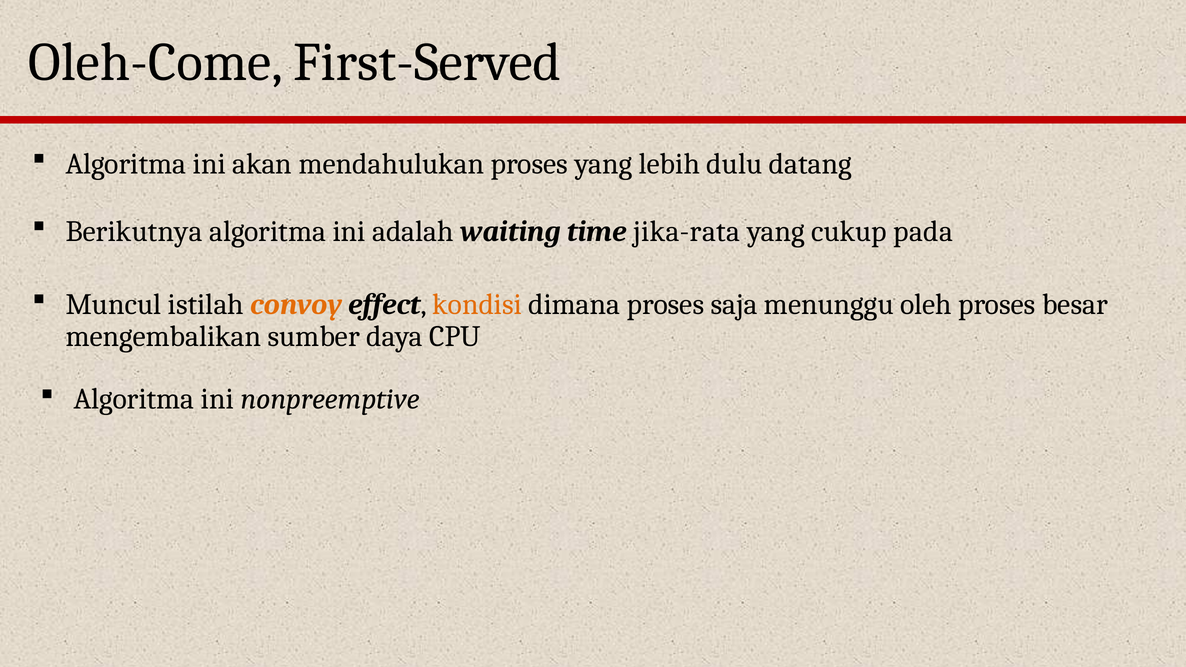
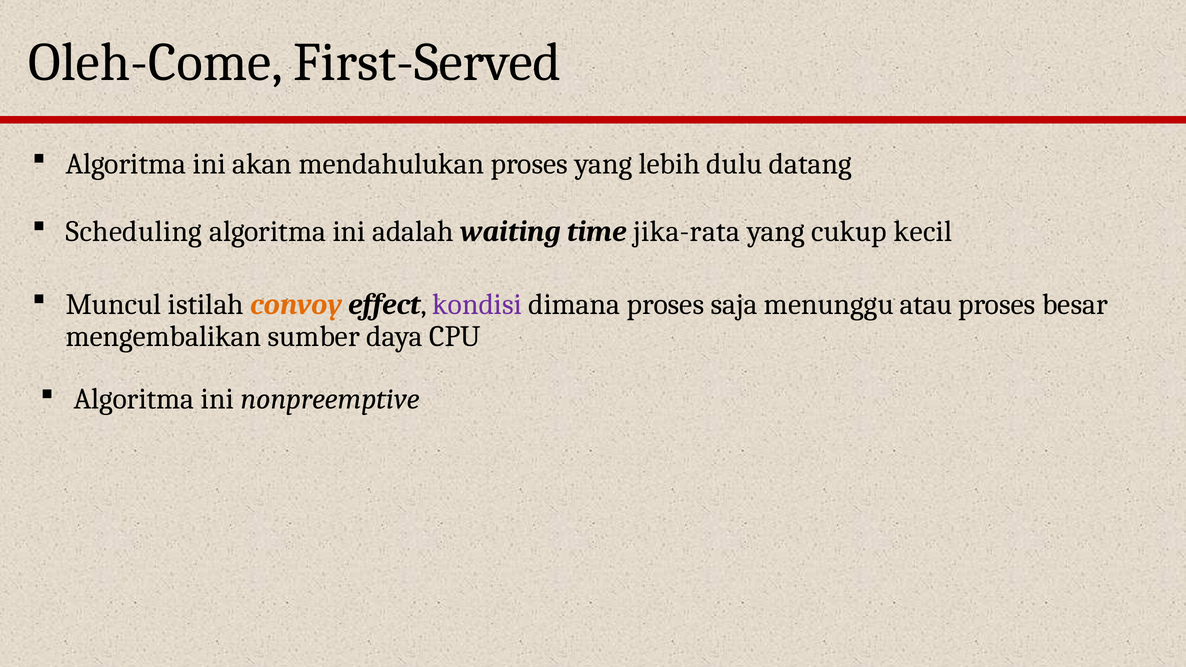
Berikutnya: Berikutnya -> Scheduling
pada: pada -> kecil
kondisi colour: orange -> purple
oleh: oleh -> atau
